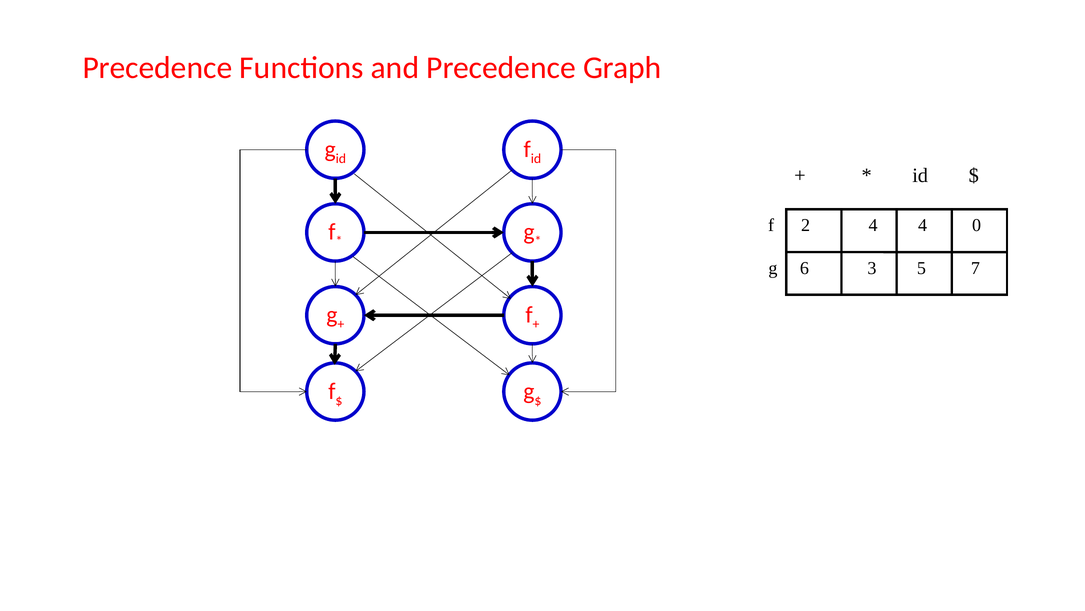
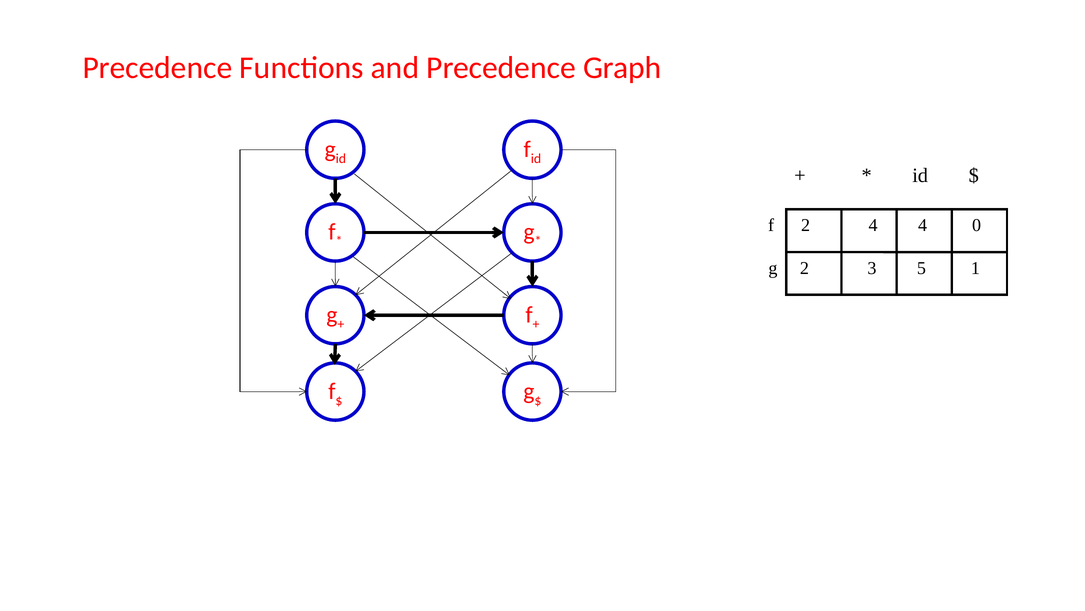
g 6: 6 -> 2
7: 7 -> 1
